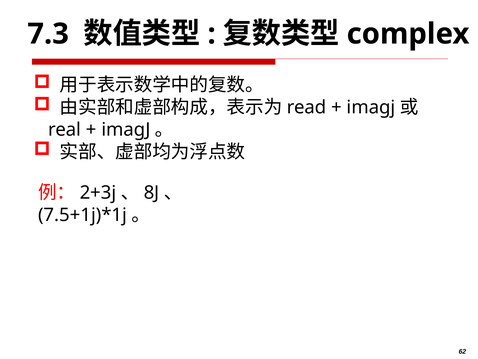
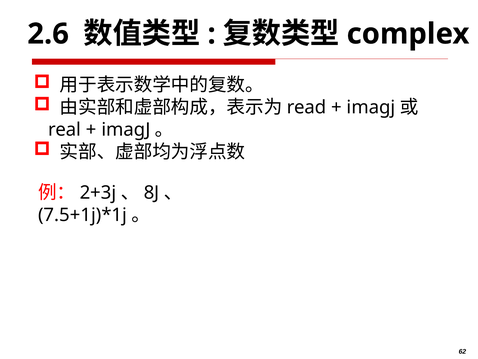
7.3: 7.3 -> 2.6
